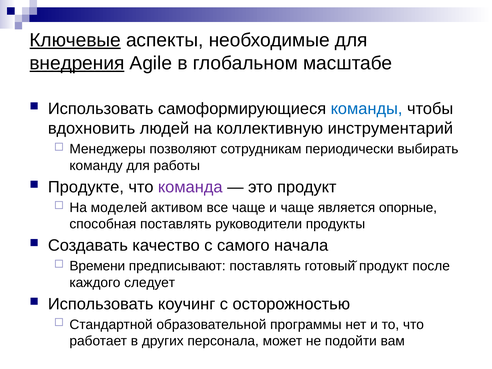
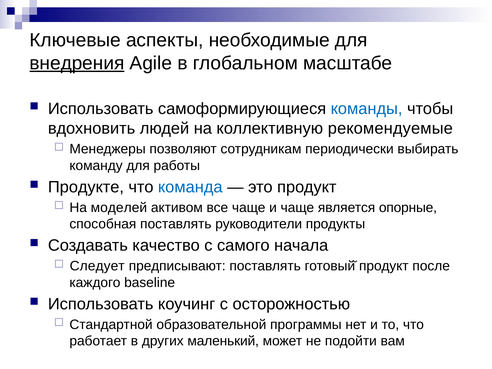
Ключевые underline: present -> none
инструментарий: инструментарий -> рекомендуемые
команда colour: purple -> blue
Времени: Времени -> Следует
следует: следует -> baseline
персонала: персонала -> маленький
